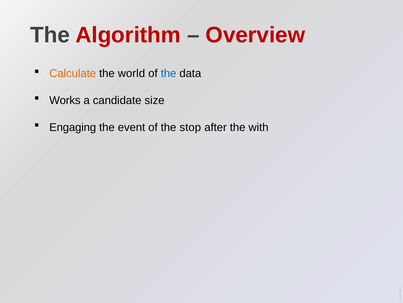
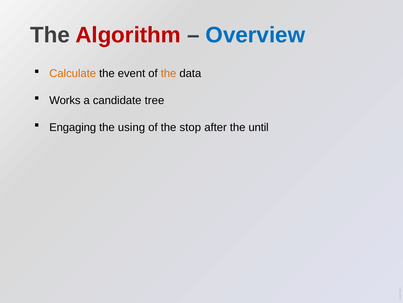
Overview colour: red -> blue
world: world -> event
the at (169, 73) colour: blue -> orange
size: size -> tree
event: event -> using
with: with -> until
